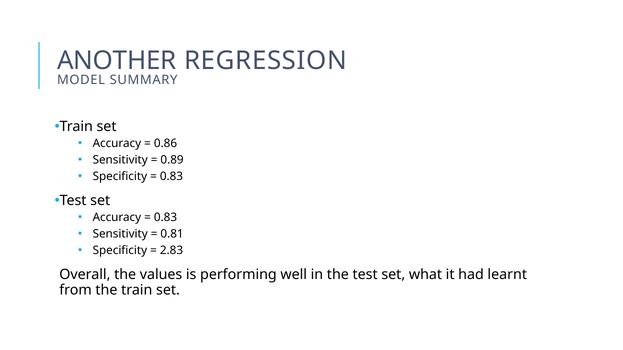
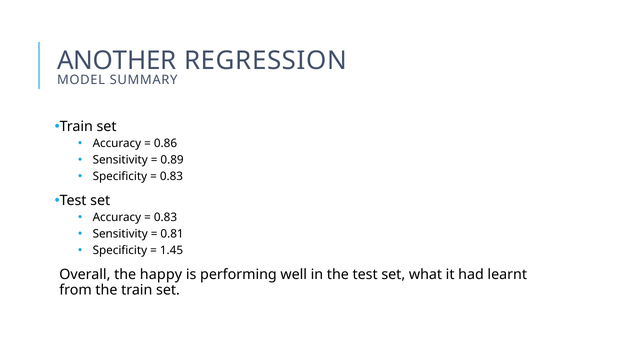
2.83: 2.83 -> 1.45
values: values -> happy
